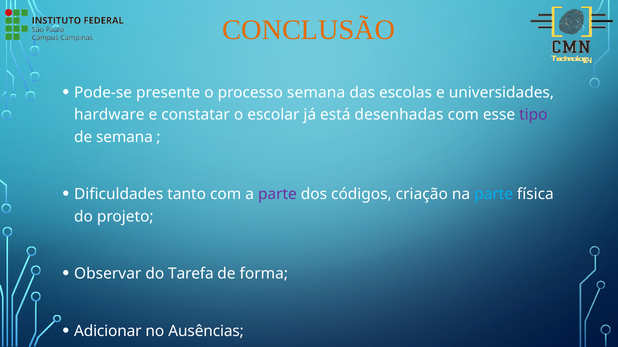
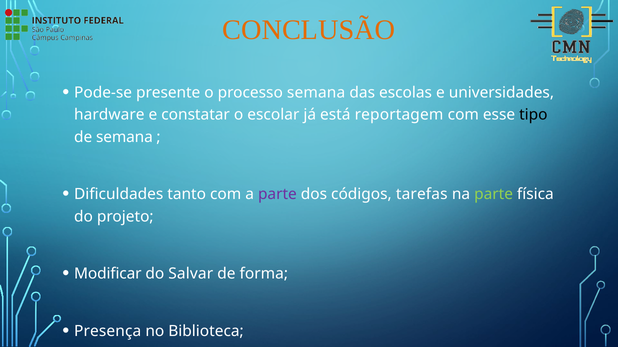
desenhadas: desenhadas -> reportagem
tipo colour: purple -> black
criação: criação -> tarefas
parte at (494, 195) colour: light blue -> light green
Observar: Observar -> Modificar
Tarefa: Tarefa -> Salvar
Adicionar: Adicionar -> Presença
Ausências: Ausências -> Biblioteca
